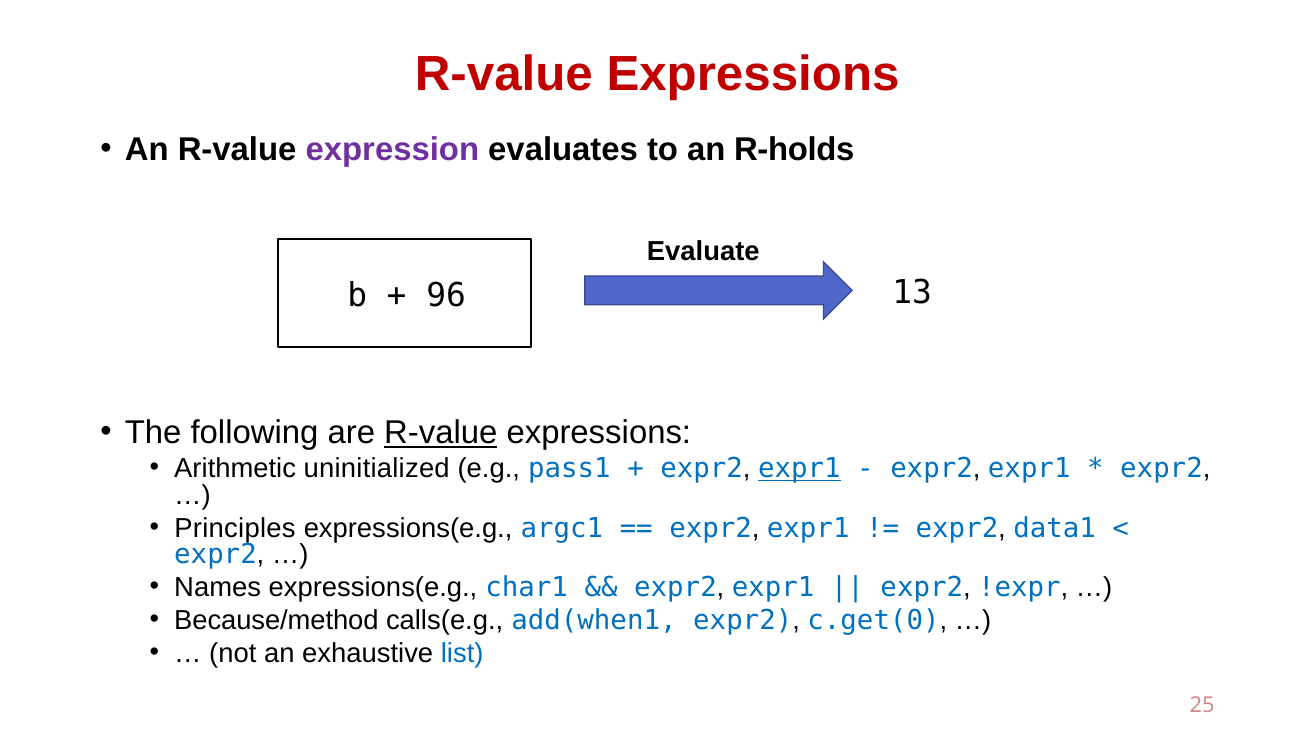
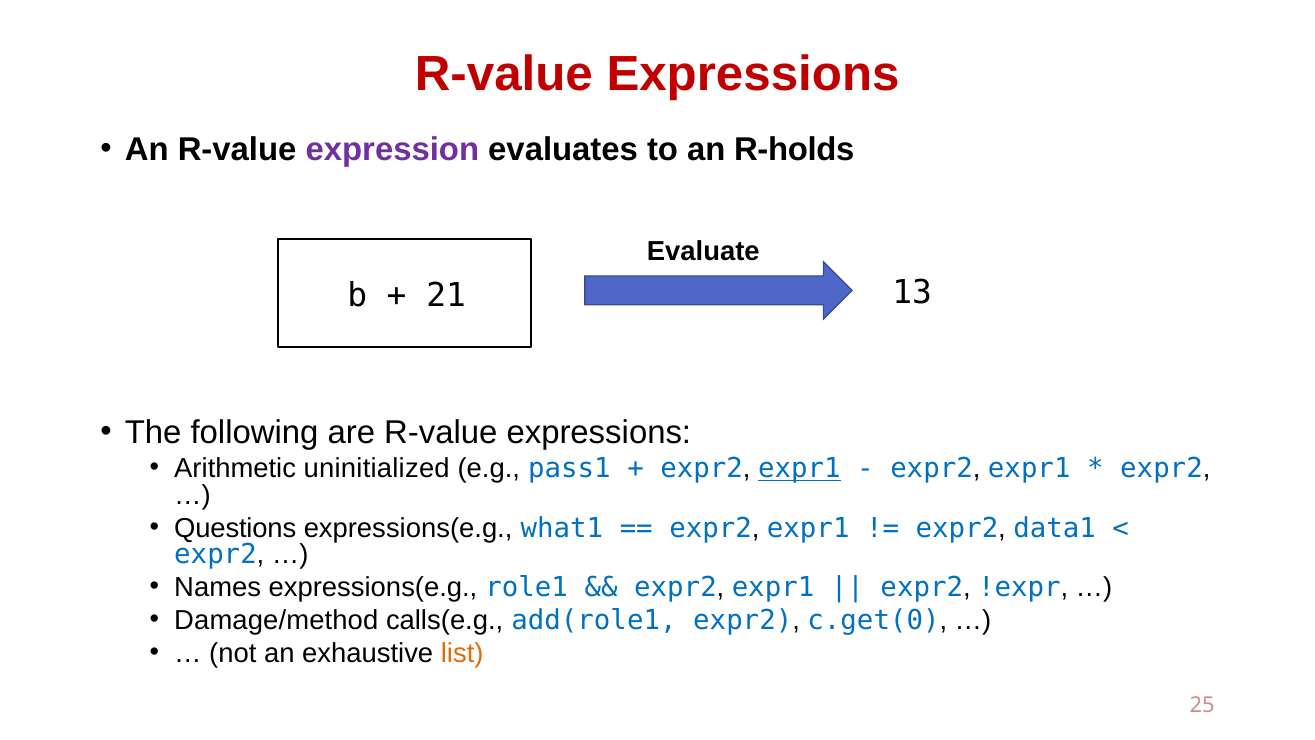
96: 96 -> 21
R-value at (441, 433) underline: present -> none
Principles: Principles -> Questions
argc1: argc1 -> what1
char1: char1 -> role1
Because/method: Because/method -> Damage/method
add(when1: add(when1 -> add(role1
list colour: blue -> orange
